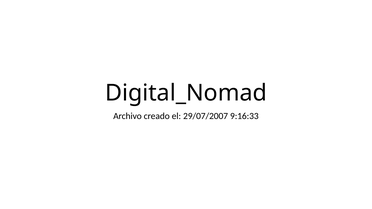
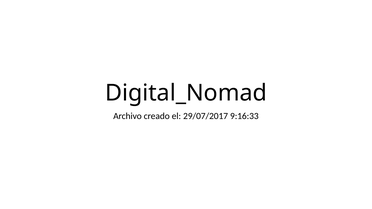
29/07/2007: 29/07/2007 -> 29/07/2017
